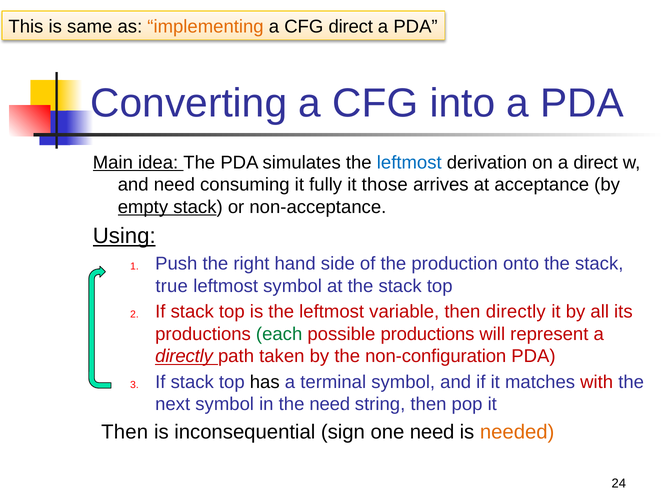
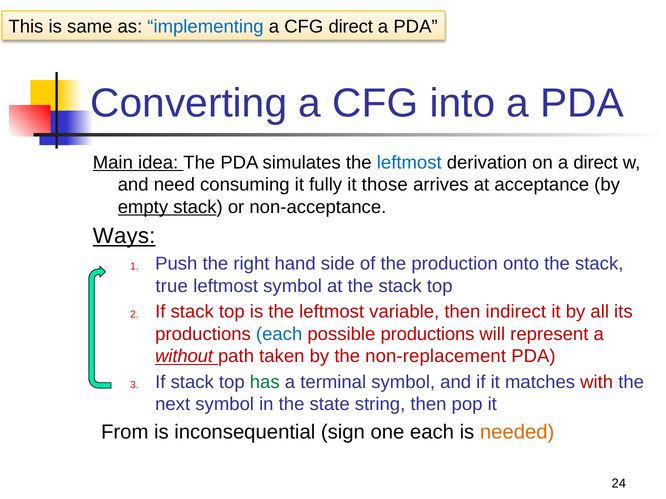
implementing colour: orange -> blue
Using: Using -> Ways
then directly: directly -> indirect
each at (279, 334) colour: green -> blue
directly at (184, 357): directly -> without
non-configuration: non-configuration -> non-replacement
has colour: black -> green
the need: need -> state
Then at (125, 432): Then -> From
one need: need -> each
